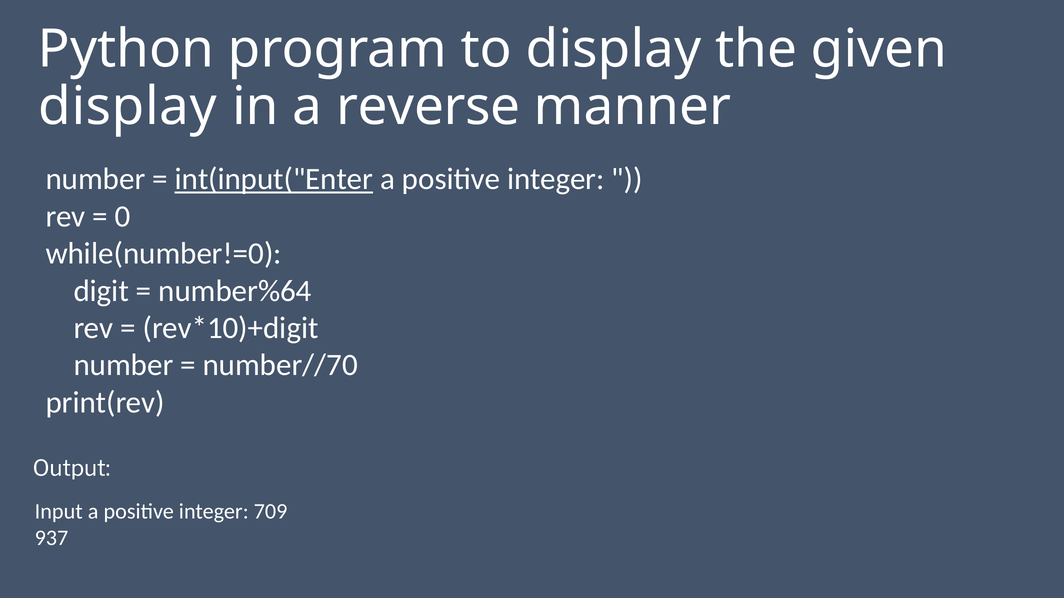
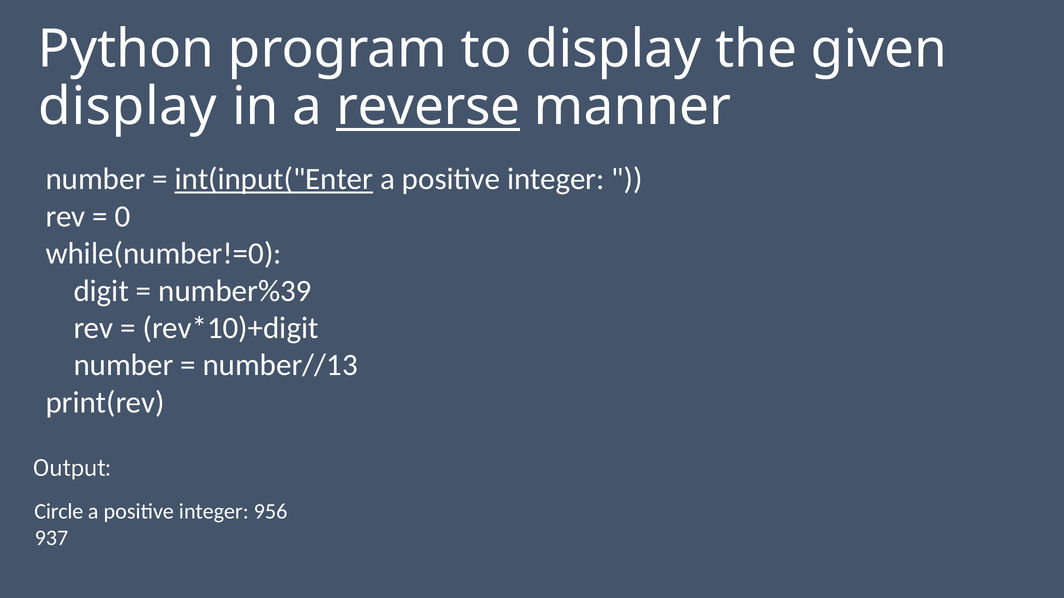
reverse underline: none -> present
number%64: number%64 -> number%39
number//70: number//70 -> number//13
Input: Input -> Circle
709: 709 -> 956
